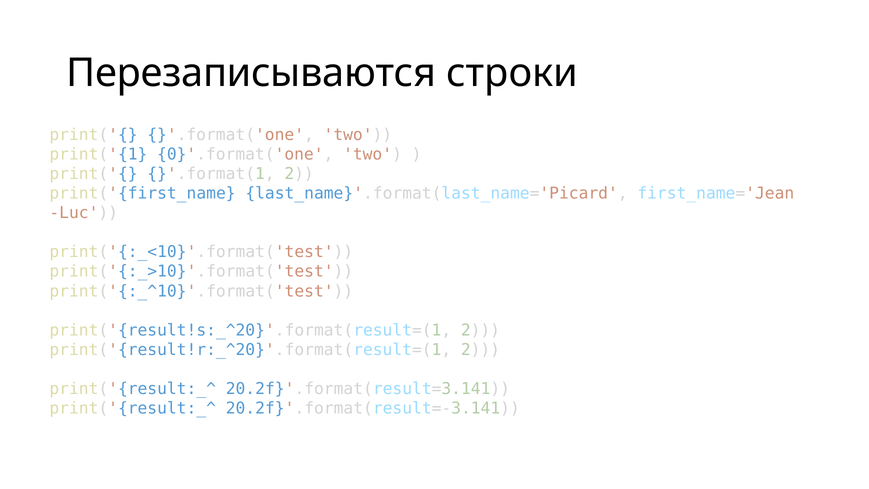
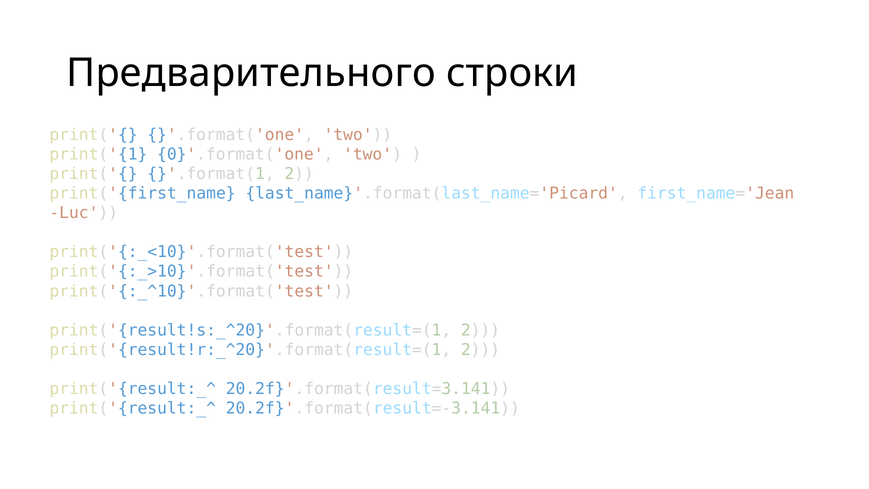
Перезаписываются: Перезаписываются -> Предварительного
